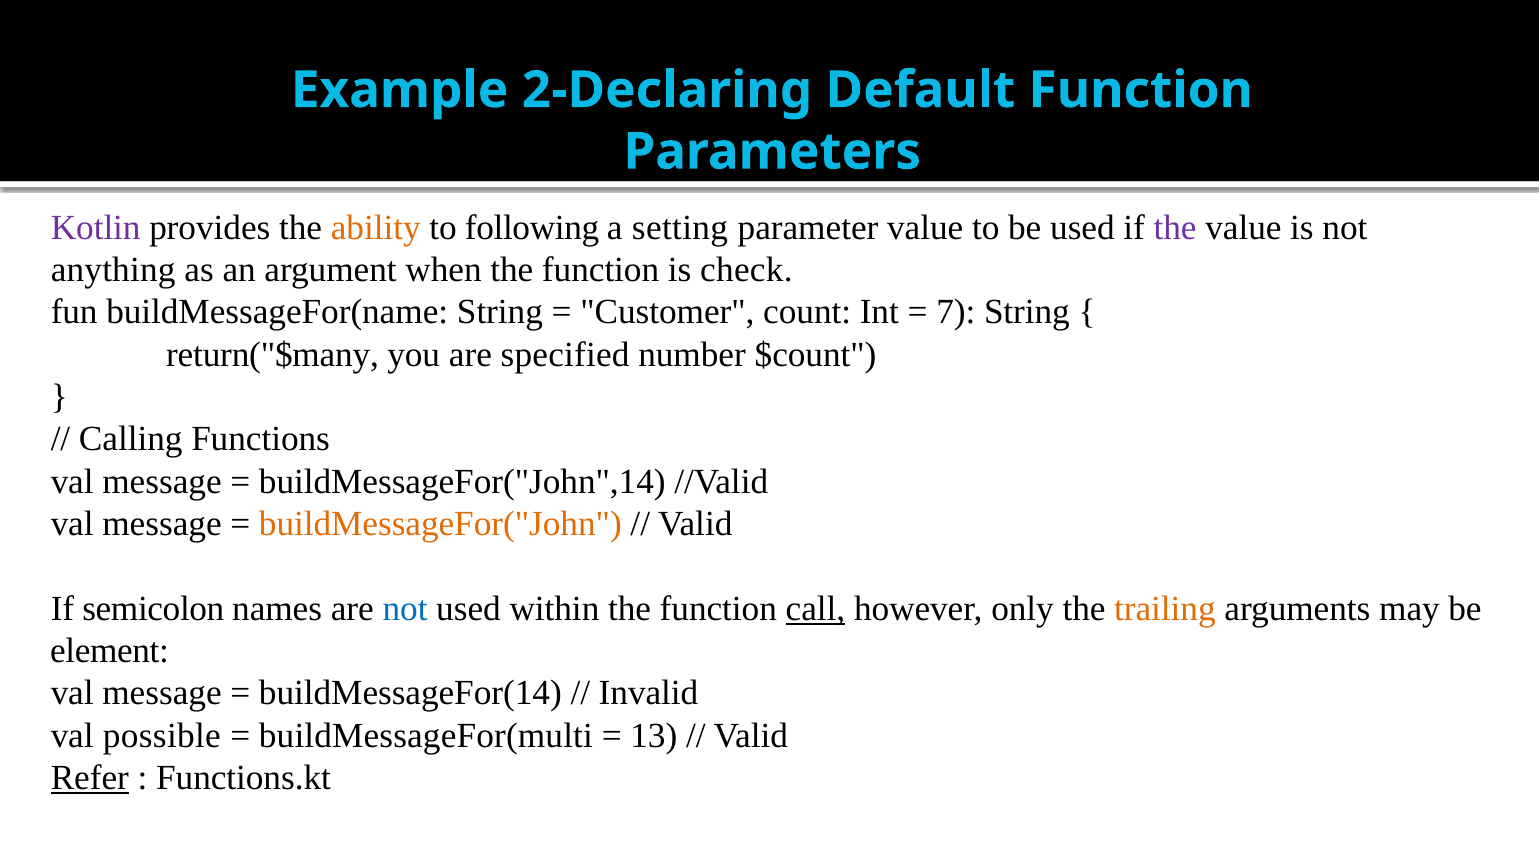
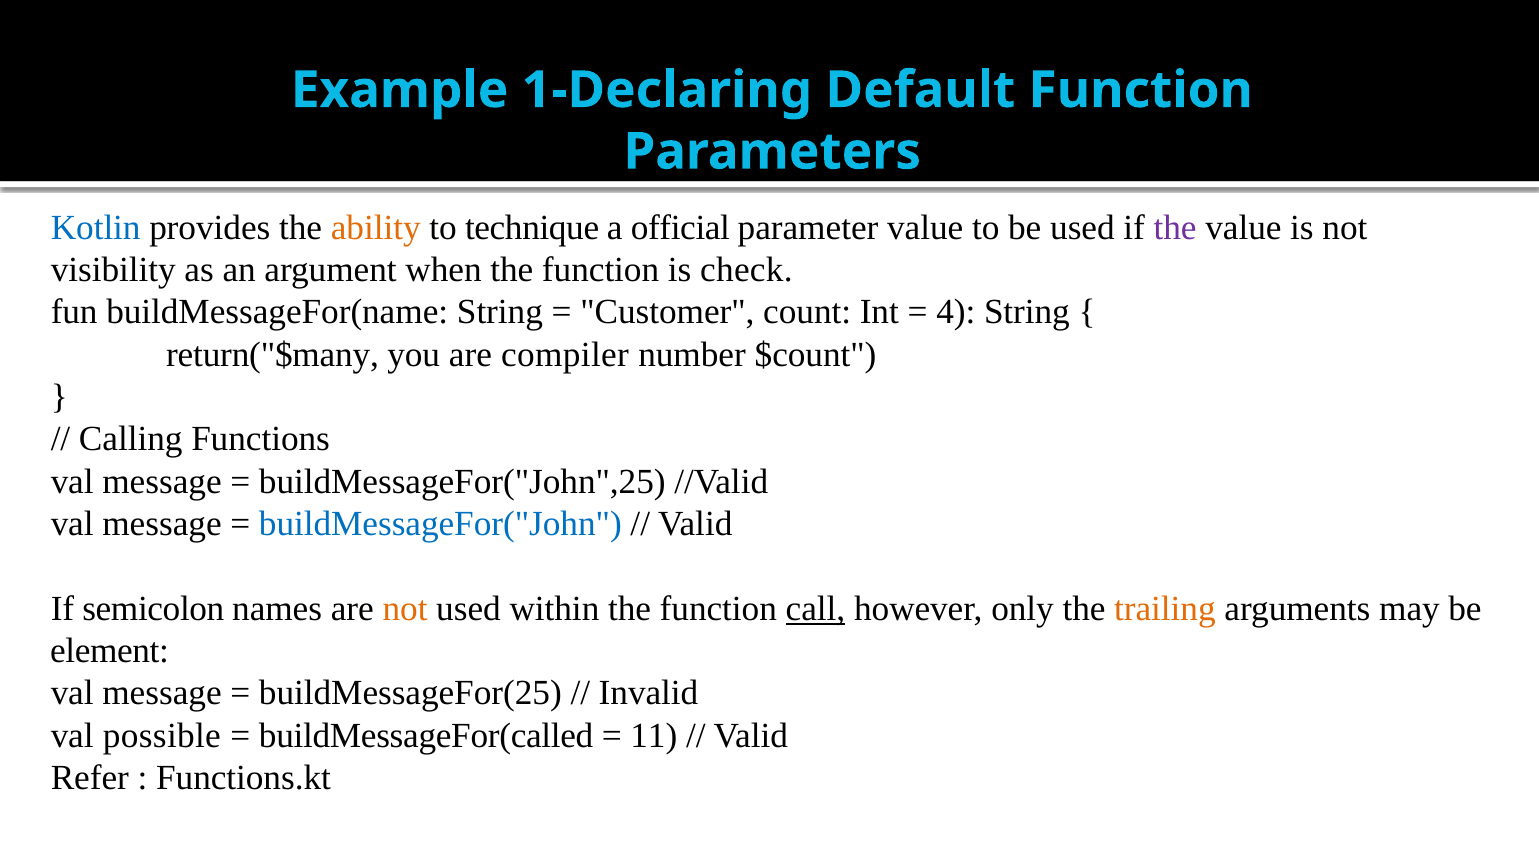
2-Declaring: 2-Declaring -> 1-Declaring
Kotlin colour: purple -> blue
following: following -> technique
setting: setting -> official
anything: anything -> visibility
7: 7 -> 4
specified: specified -> compiler
buildMessageFor("John",14: buildMessageFor("John",14 -> buildMessageFor("John",25
buildMessageFor("John colour: orange -> blue
not at (405, 608) colour: blue -> orange
buildMessageFor(14: buildMessageFor(14 -> buildMessageFor(25
buildMessageFor(multi: buildMessageFor(multi -> buildMessageFor(called
13: 13 -> 11
Refer underline: present -> none
